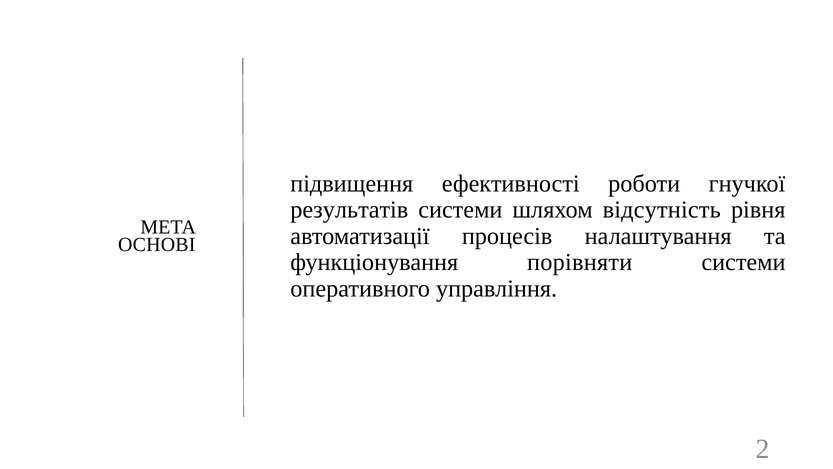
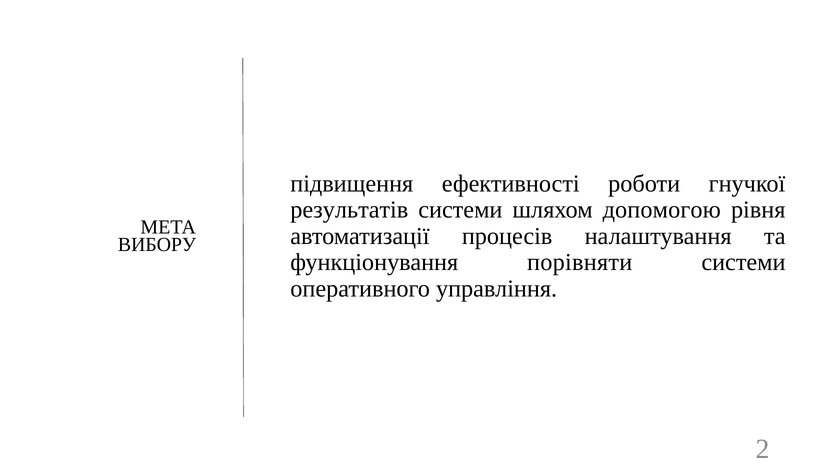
відсутність: відсутність -> допомогою
ОСНОВІ: ОСНОВІ -> ВИБОРУ
